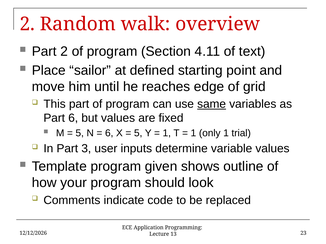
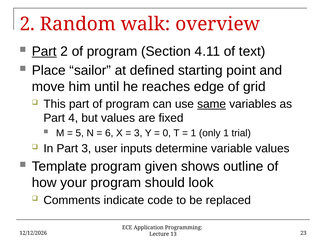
Part at (44, 51) underline: none -> present
Part 6: 6 -> 4
5 at (138, 133): 5 -> 3
1 at (167, 133): 1 -> 0
